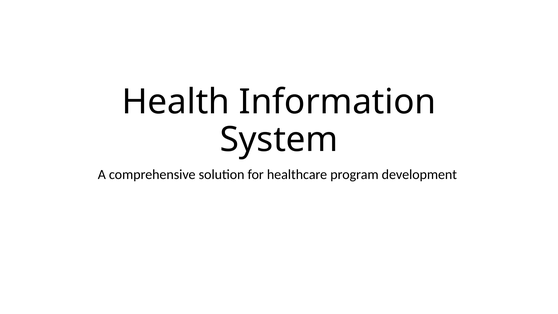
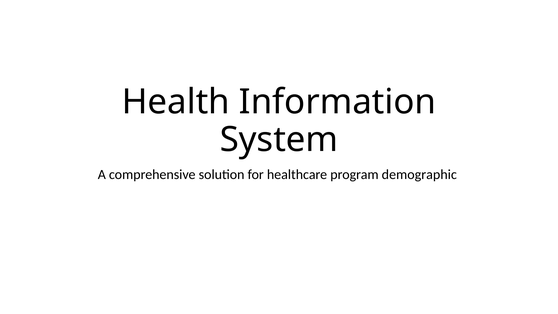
development: development -> demographic
